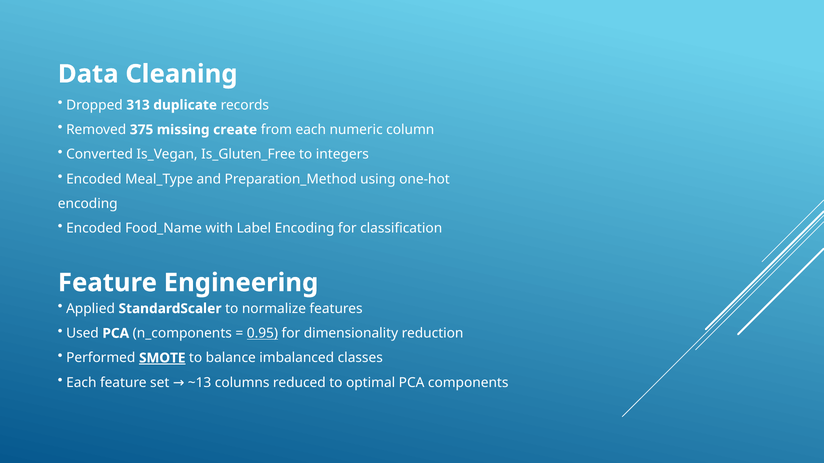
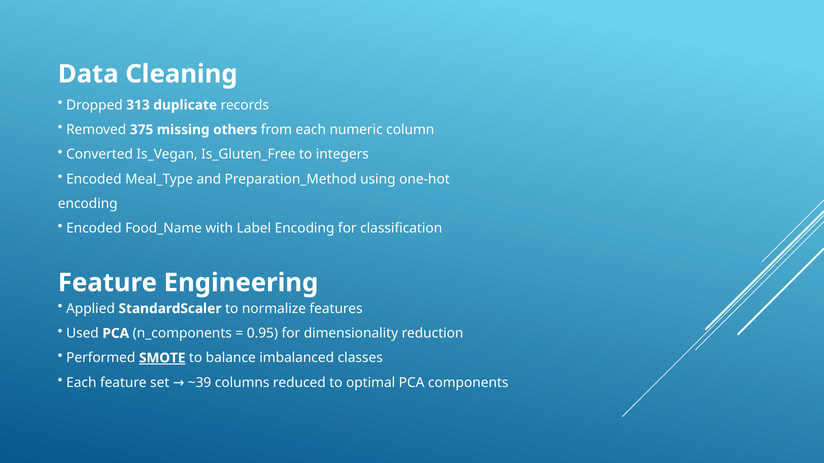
create: create -> others
0.95 underline: present -> none
~13: ~13 -> ~39
